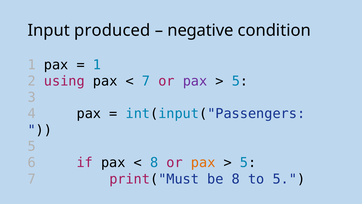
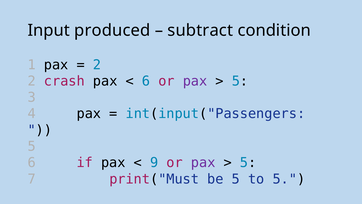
negative: negative -> subtract
1 at (97, 65): 1 -> 2
using: using -> crash
7 at (146, 81): 7 -> 6
8 at (154, 162): 8 -> 9
pax at (203, 162) colour: orange -> purple
be 8: 8 -> 5
